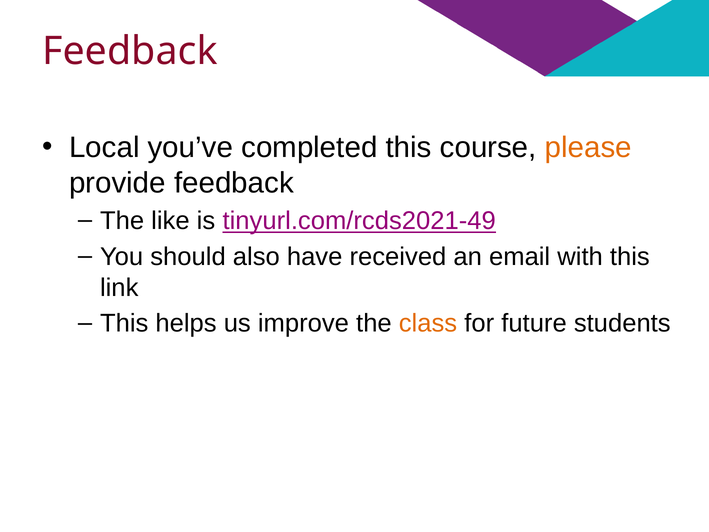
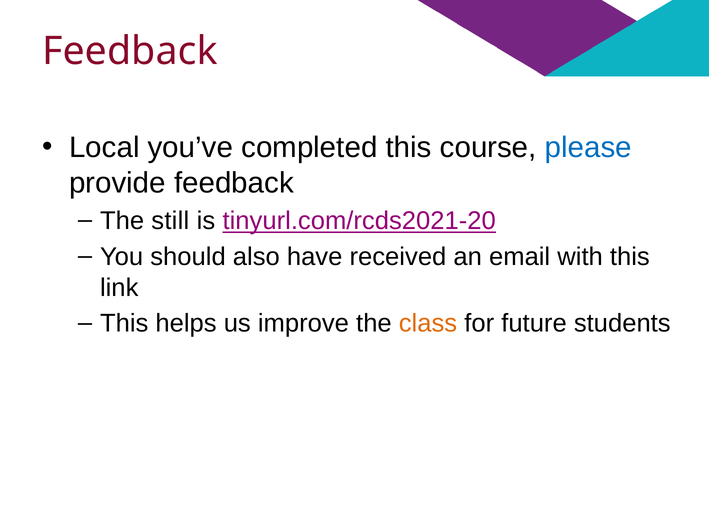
please colour: orange -> blue
like: like -> still
tinyurl.com/rcds2021-49: tinyurl.com/rcds2021-49 -> tinyurl.com/rcds2021-20
